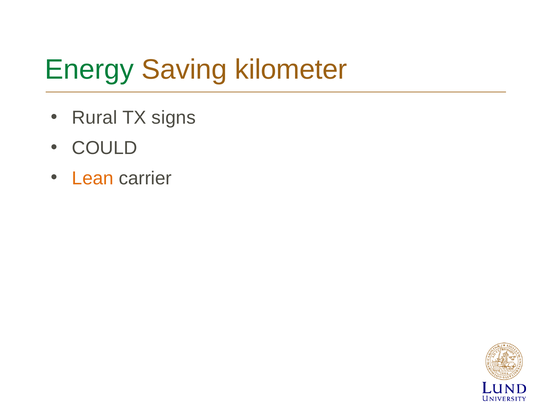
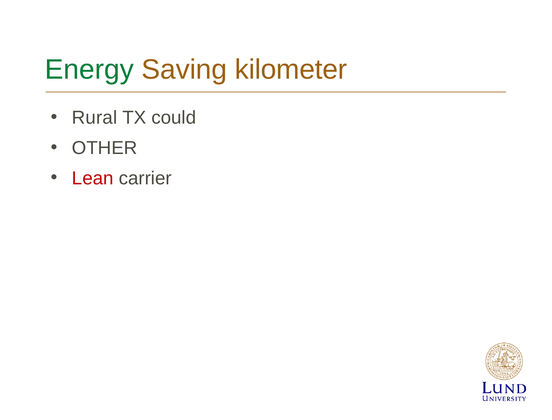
signs: signs -> could
COULD: COULD -> OTHER
Lean colour: orange -> red
